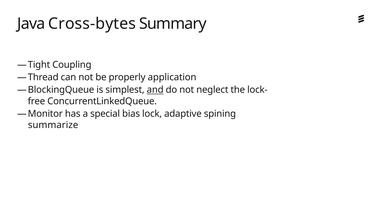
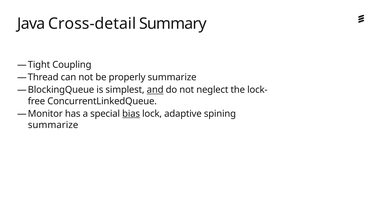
Cross-bytes: Cross-bytes -> Cross-detail
properly application: application -> summarize
bias underline: none -> present
